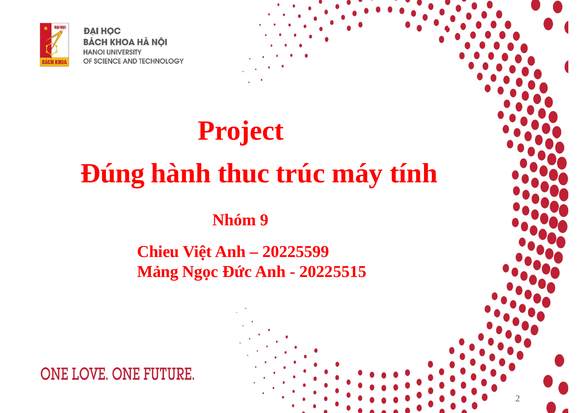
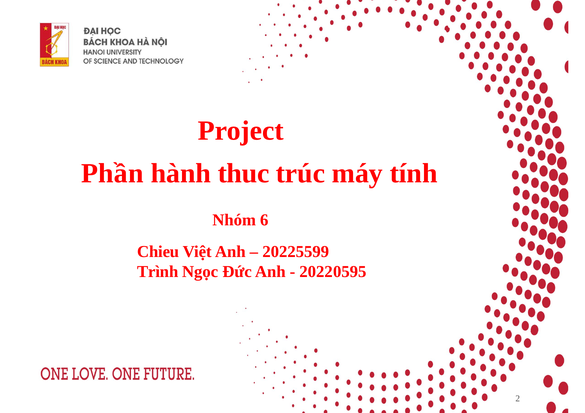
Đúng: Đúng -> Phần
9: 9 -> 6
Mảng: Mảng -> Trình
20225515: 20225515 -> 20220595
